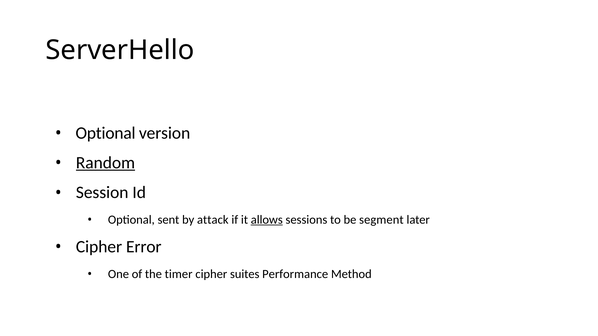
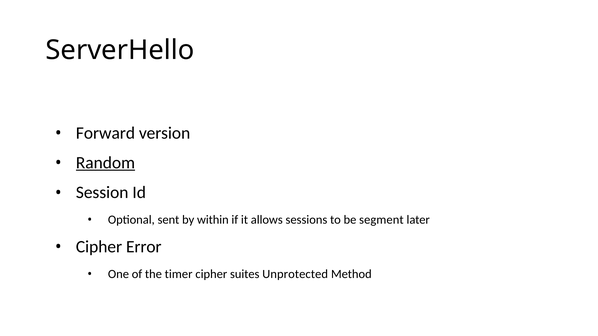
Optional at (106, 133): Optional -> Forward
attack: attack -> within
allows underline: present -> none
Performance: Performance -> Unprotected
